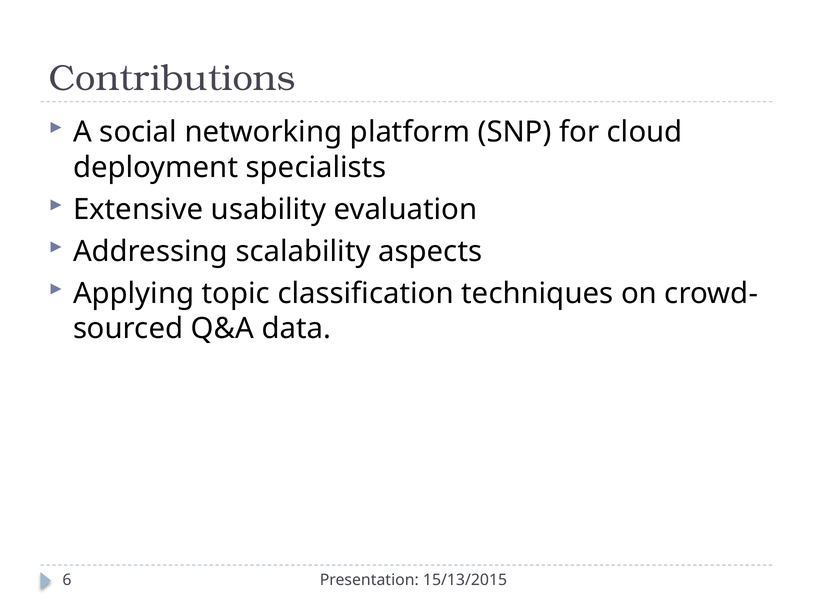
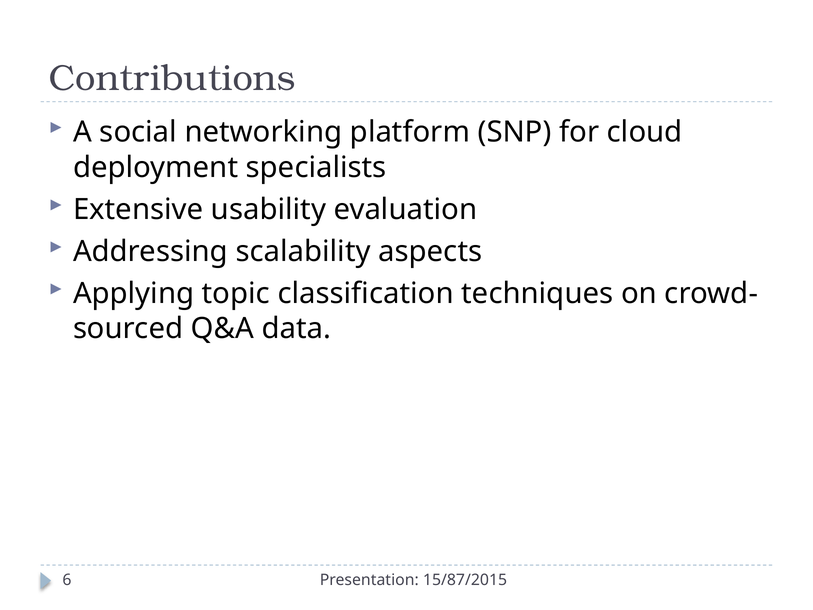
15/13/2015: 15/13/2015 -> 15/87/2015
